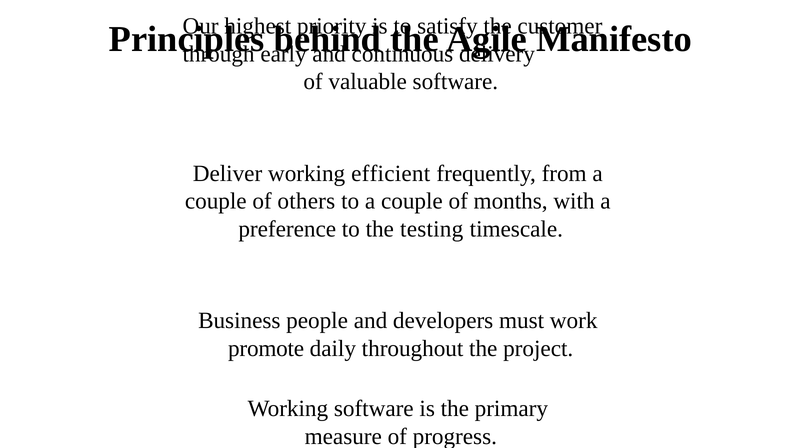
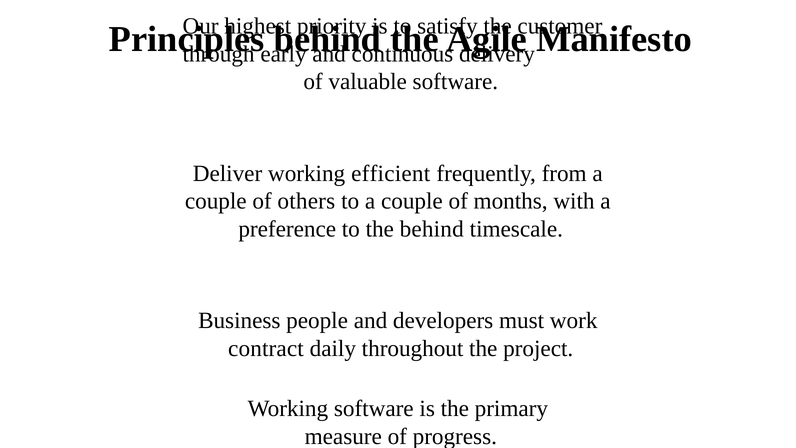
the testing: testing -> behind
promote: promote -> contract
